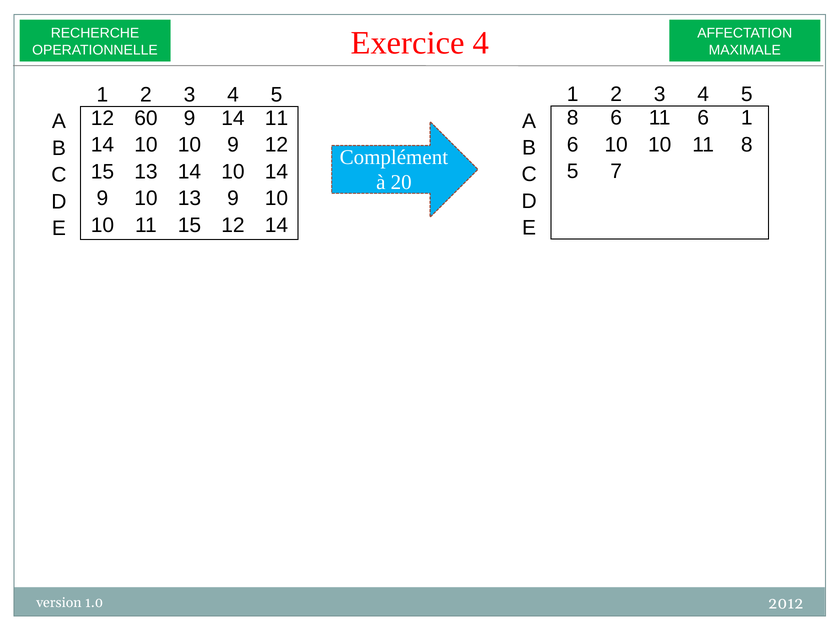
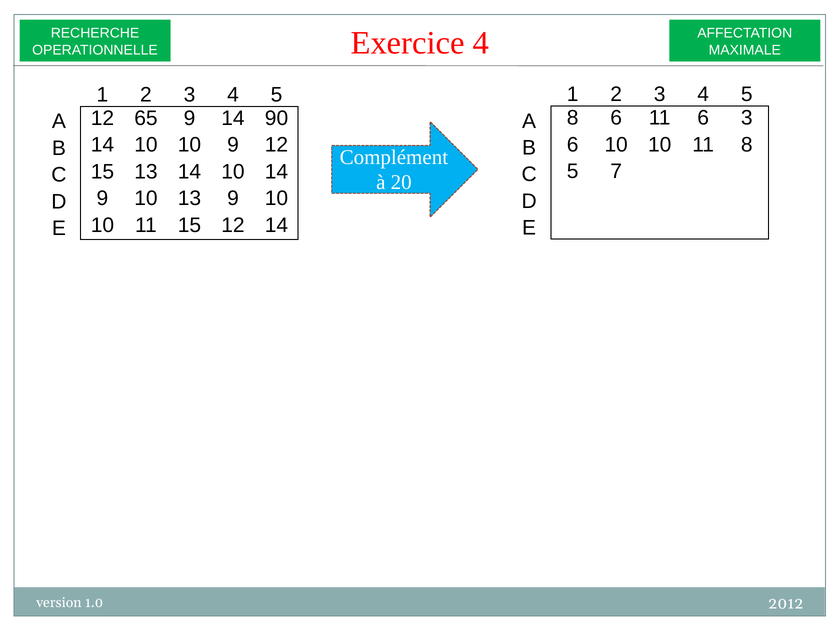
6 1: 1 -> 3
60: 60 -> 65
14 11: 11 -> 90
